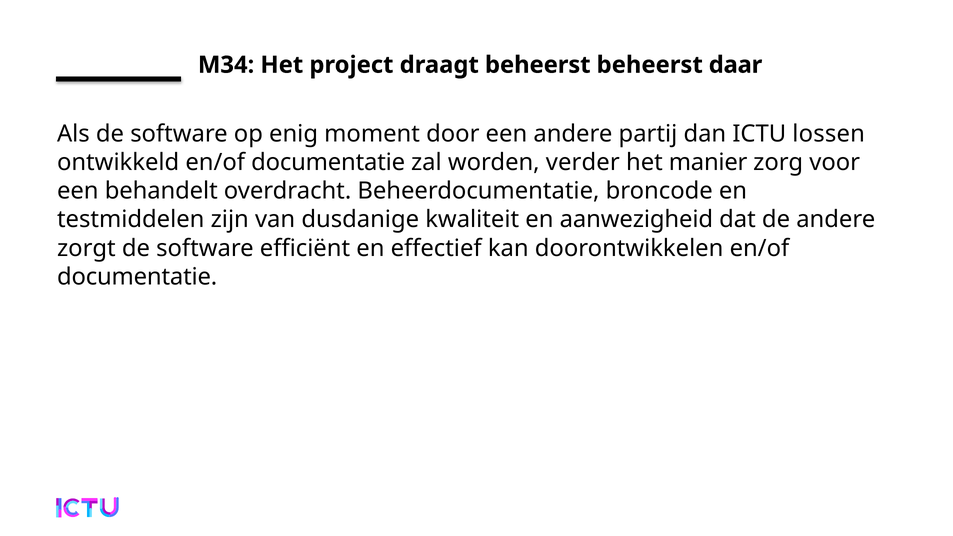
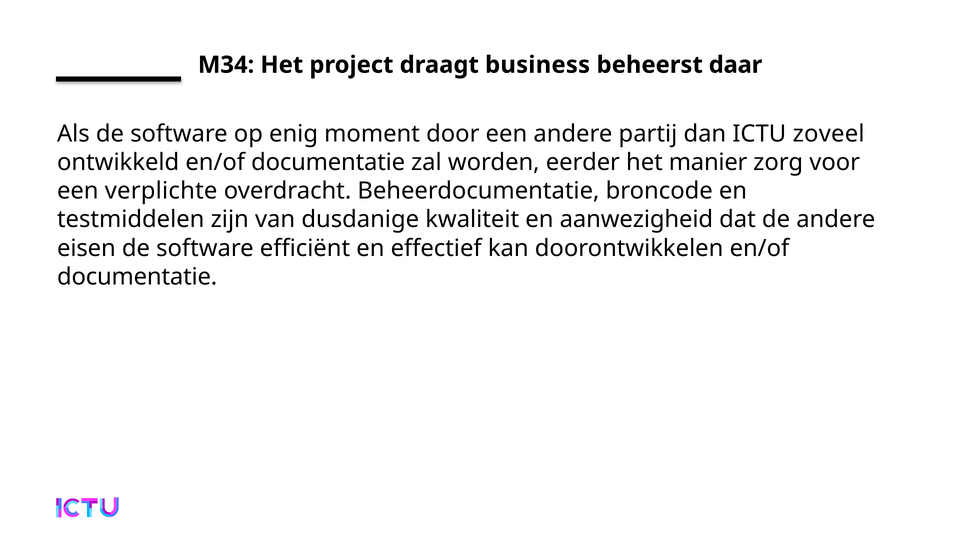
draagt beheerst: beheerst -> business
lossen: lossen -> zoveel
verder: verder -> eerder
behandelt: behandelt -> verplichte
zorgt: zorgt -> eisen
